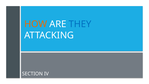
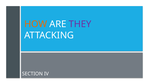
THEY colour: blue -> purple
